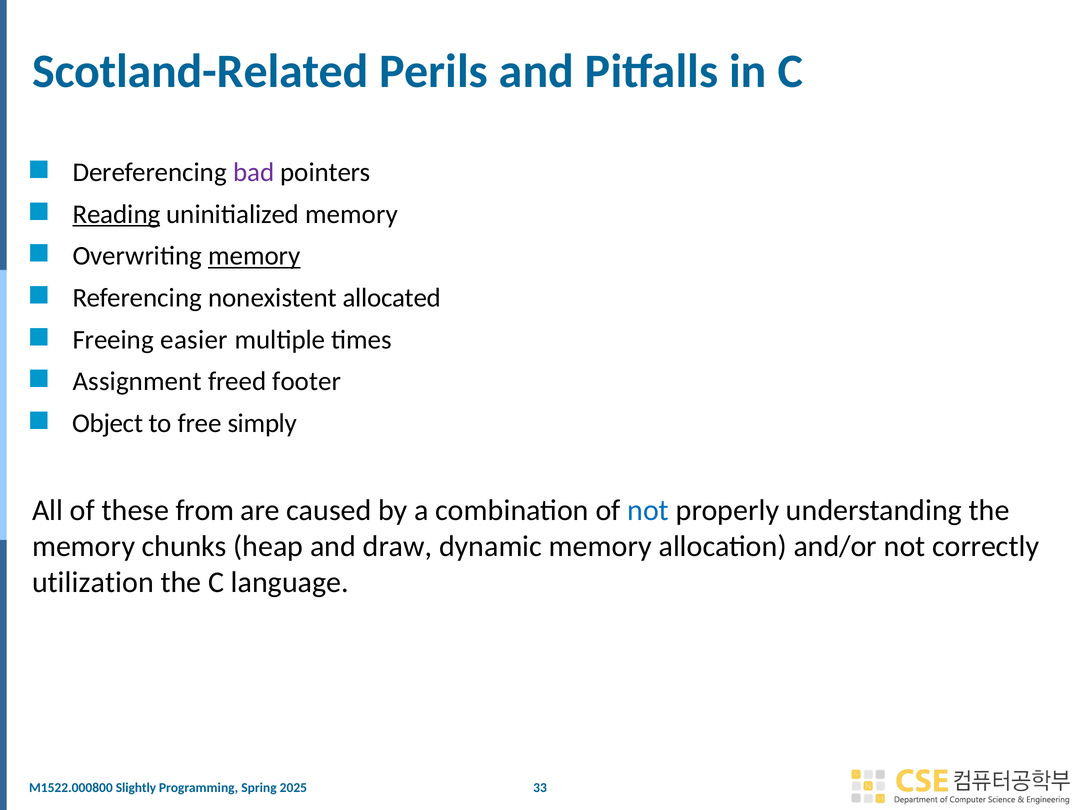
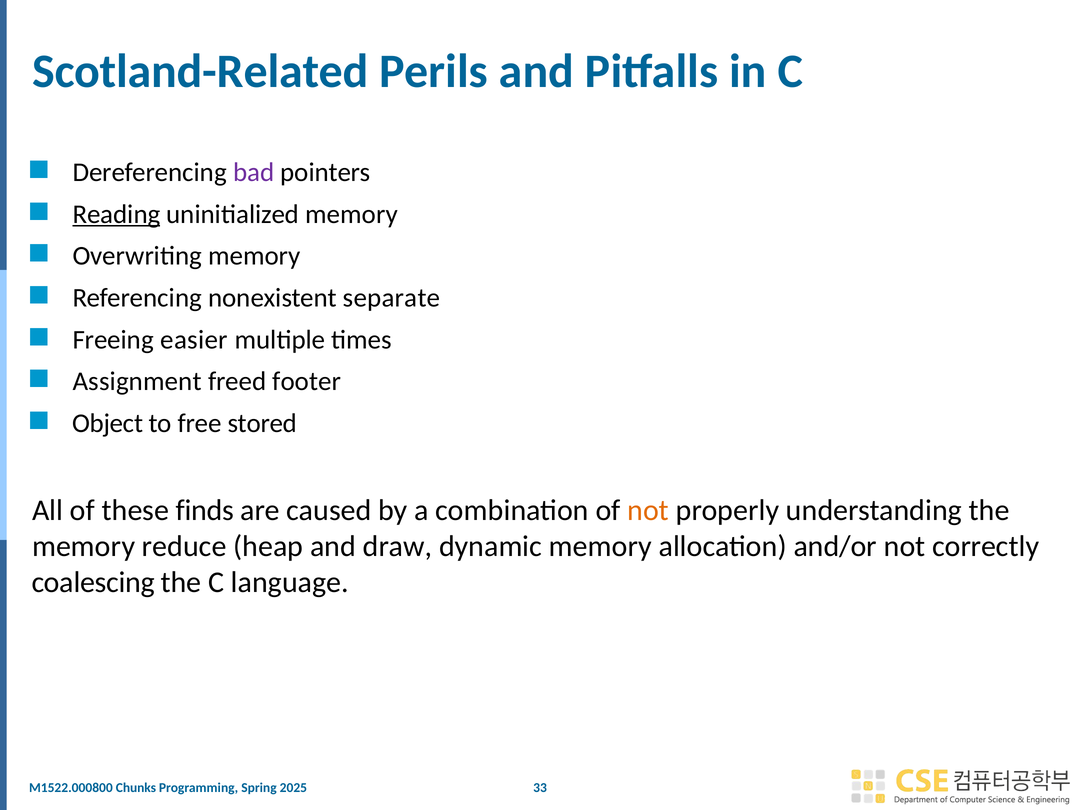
memory at (254, 256) underline: present -> none
allocated: allocated -> separate
simply: simply -> stored
from: from -> finds
not at (648, 510) colour: blue -> orange
chunks: chunks -> reduce
utilization: utilization -> coalescing
Slightly: Slightly -> Chunks
